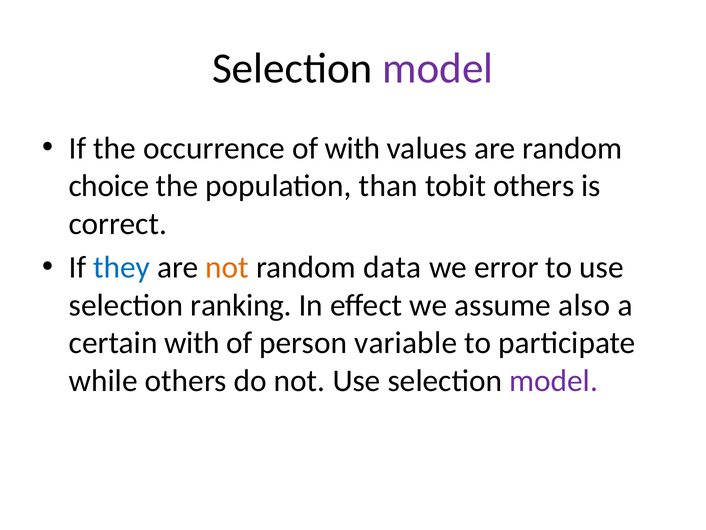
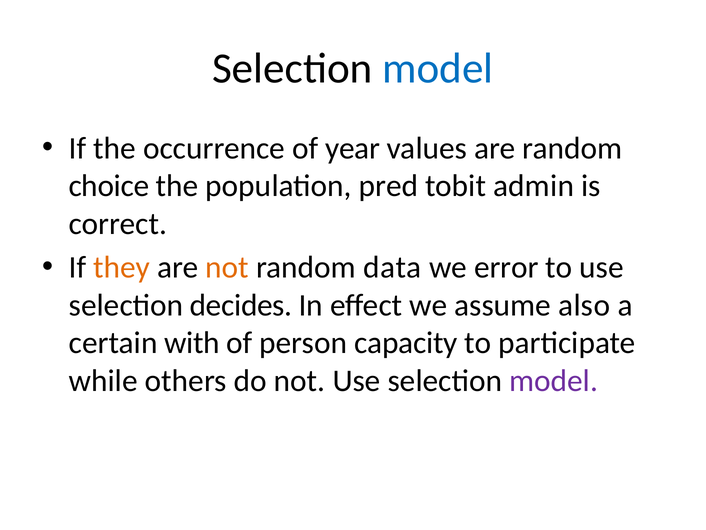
model at (438, 68) colour: purple -> blue
of with: with -> year
than: than -> pred
tobit others: others -> admin
they colour: blue -> orange
ranking: ranking -> decides
variable: variable -> capacity
